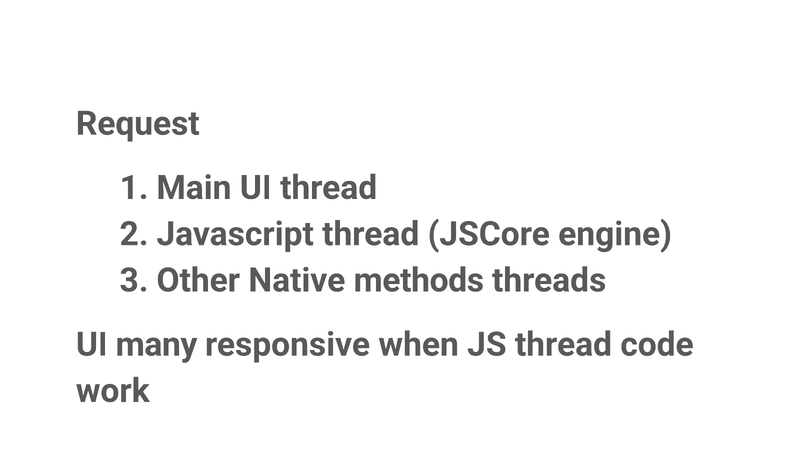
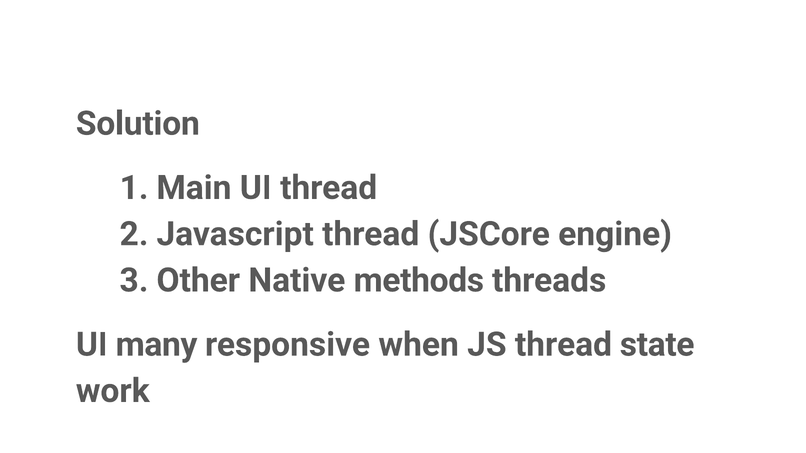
Request: Request -> Solution
code: code -> state
